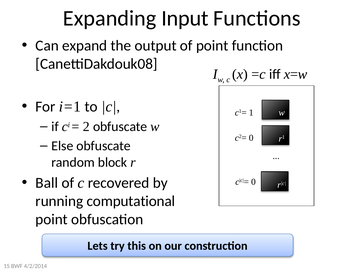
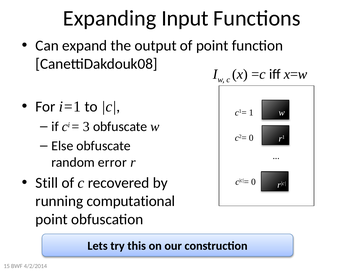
2: 2 -> 3
block: block -> error
Ball: Ball -> Still
